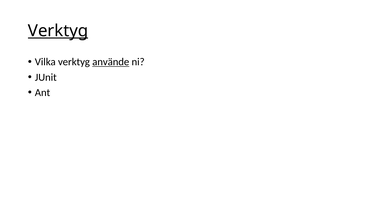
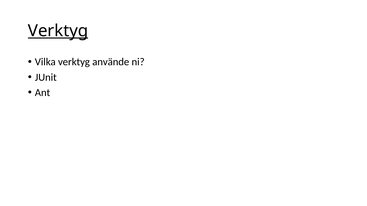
använde underline: present -> none
